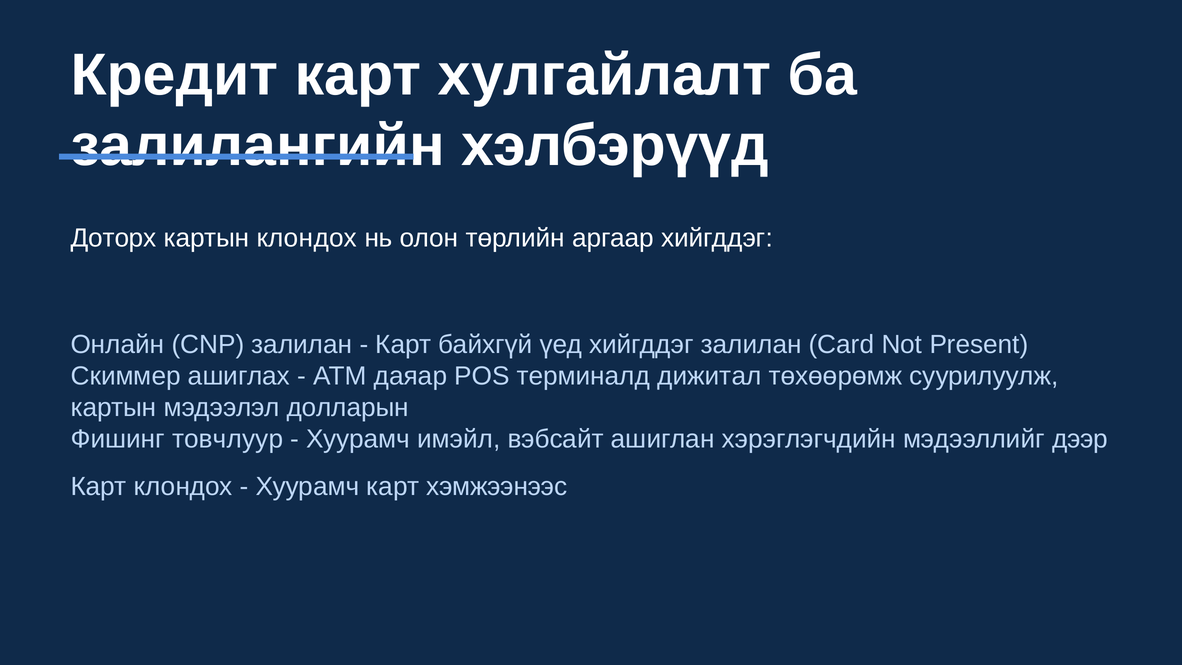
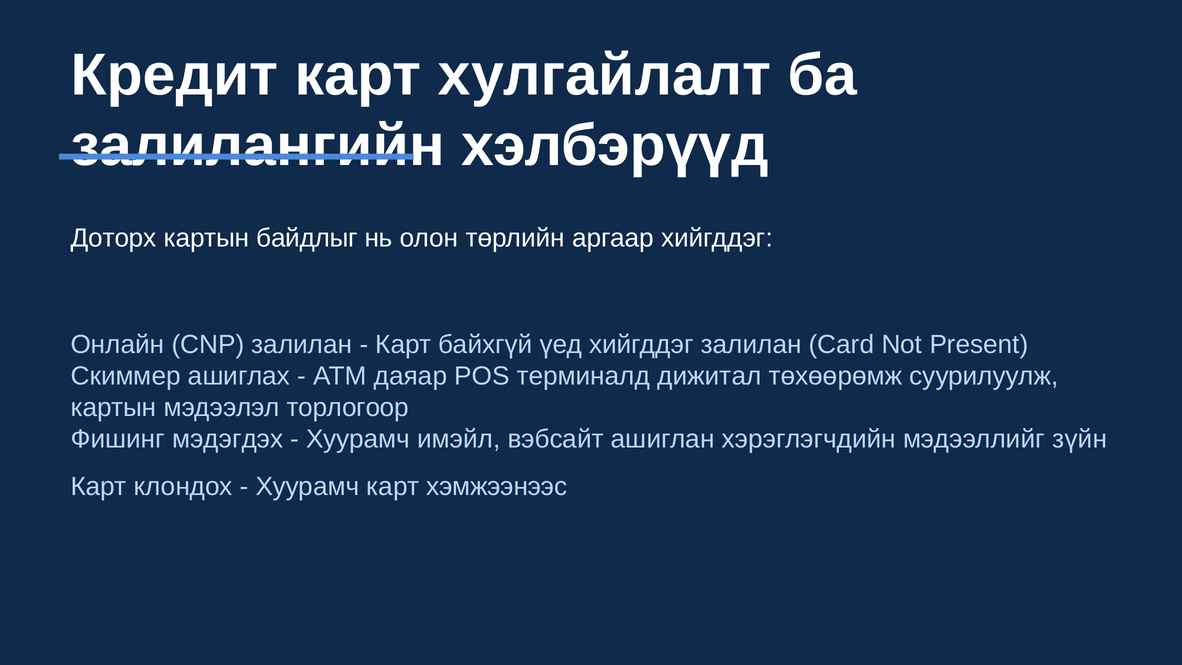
картын клондох: клондох -> байдлыг
долларын: долларын -> торлогоор
товчлуур: товчлуур -> мэдэгдэх
дээр: дээр -> зүйн
